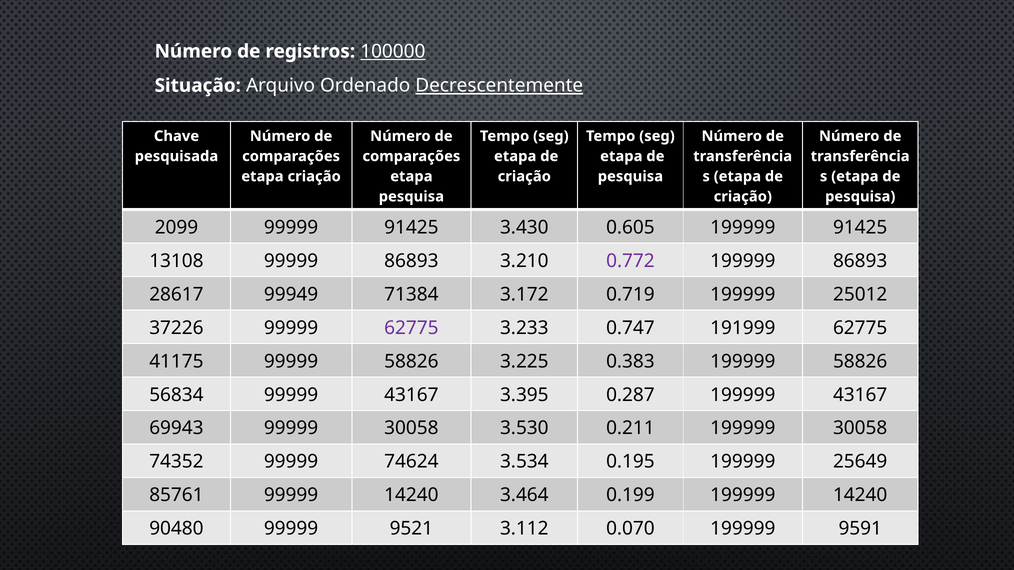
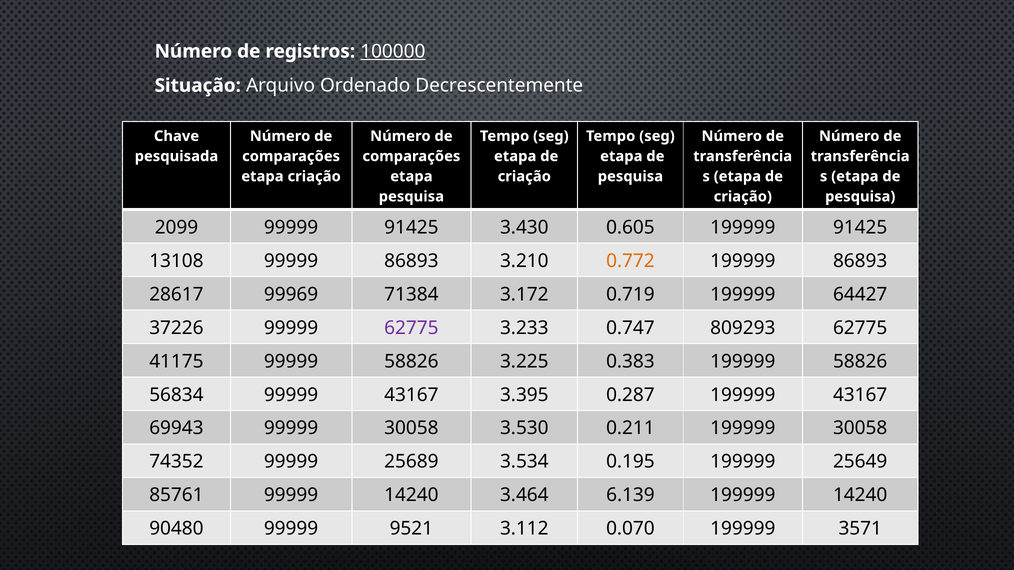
Decrescentemente underline: present -> none
0.772 colour: purple -> orange
99949: 99949 -> 99969
25012: 25012 -> 64427
191999: 191999 -> 809293
74624: 74624 -> 25689
0.199: 0.199 -> 6.139
9591: 9591 -> 3571
